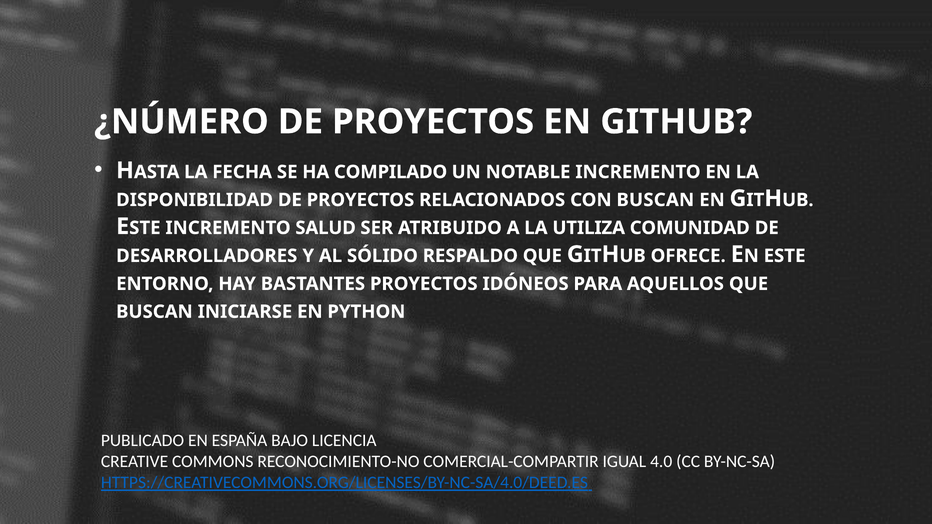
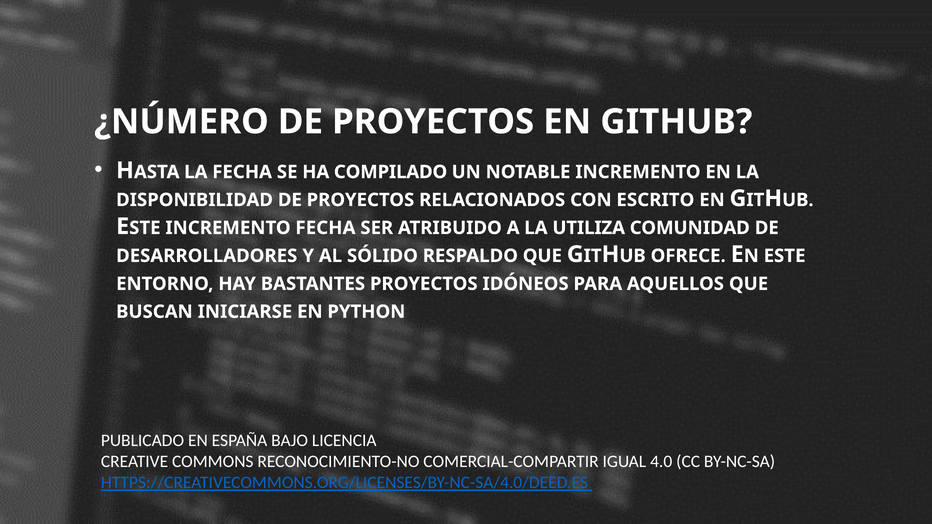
CON BUSCAN: BUSCAN -> ESCRITO
INCREMENTO SALUD: SALUD -> FECHA
